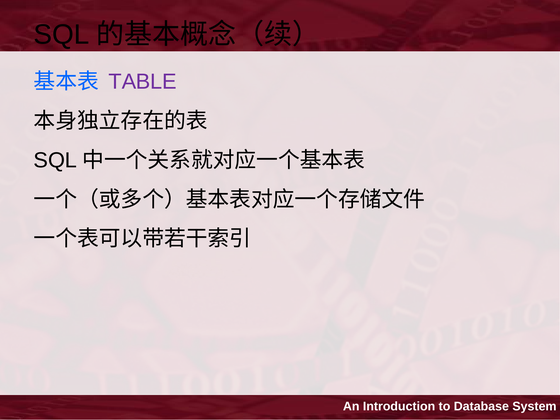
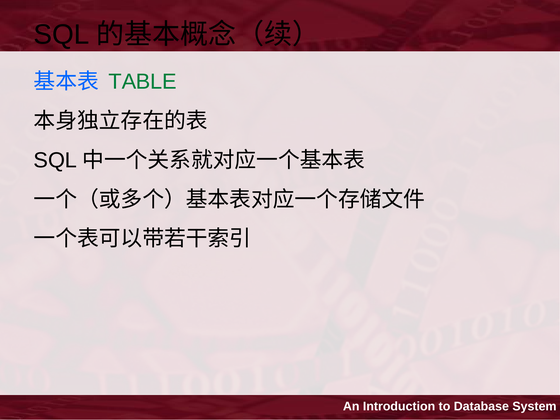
TABLE colour: purple -> green
